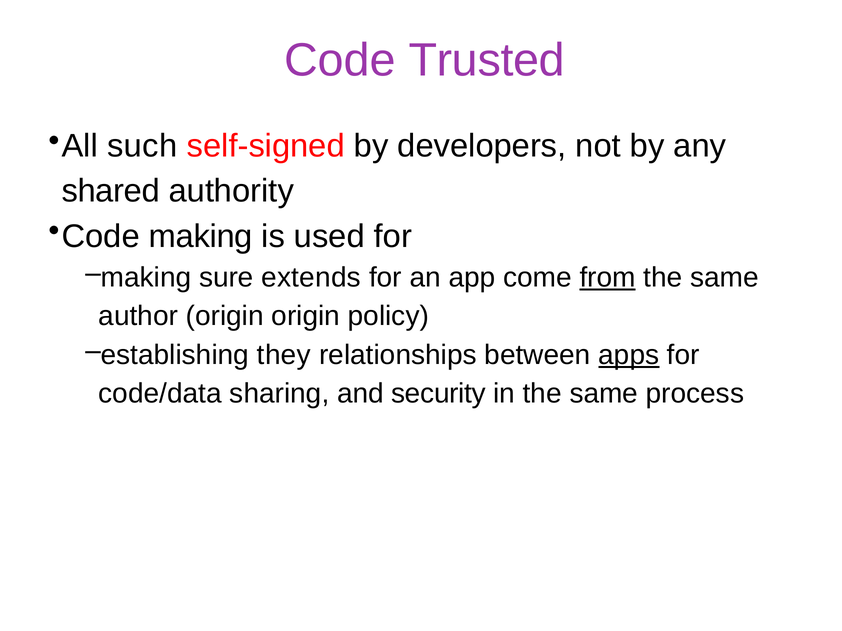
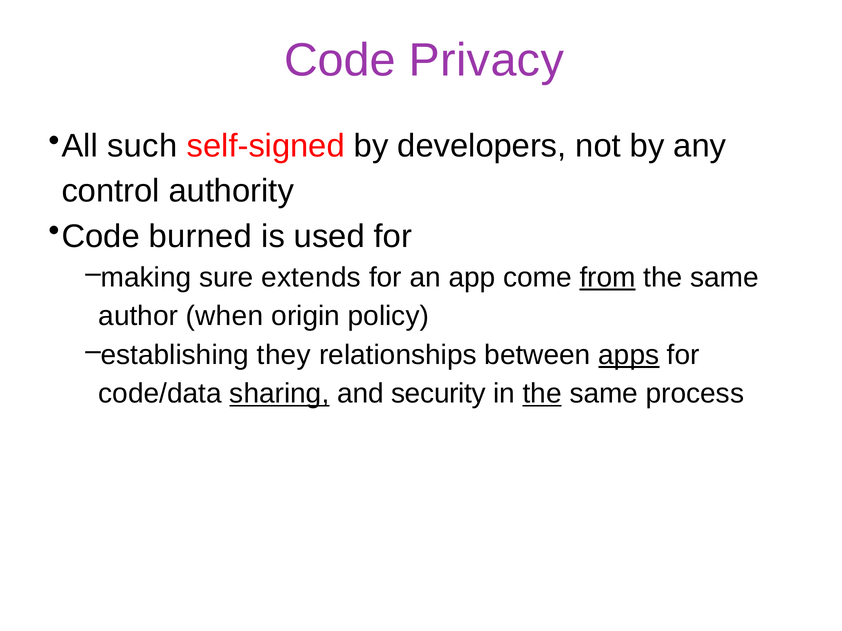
Trusted: Trusted -> Privacy
shared: shared -> control
Code making: making -> burned
author origin: origin -> when
sharing underline: none -> present
the at (542, 394) underline: none -> present
